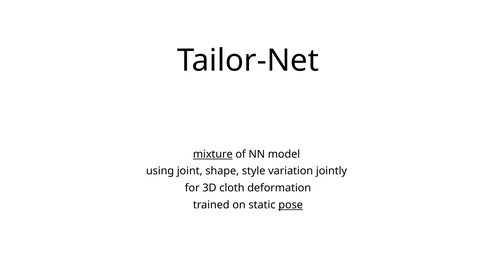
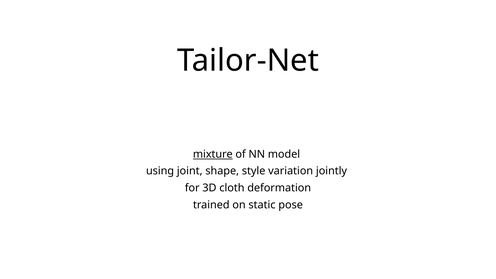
pose underline: present -> none
